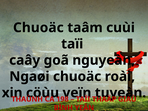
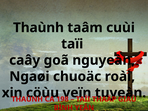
Chuoäc at (38, 28): Chuoäc -> Thaùnh
